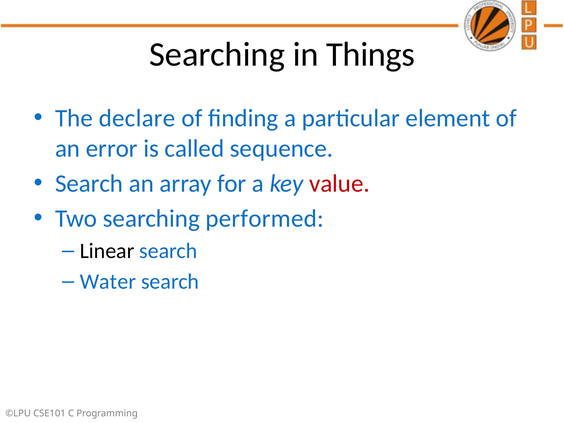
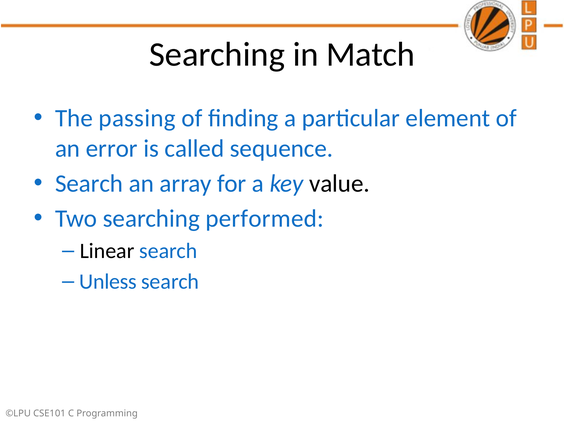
Things: Things -> Match
declare: declare -> passing
value colour: red -> black
Water: Water -> Unless
